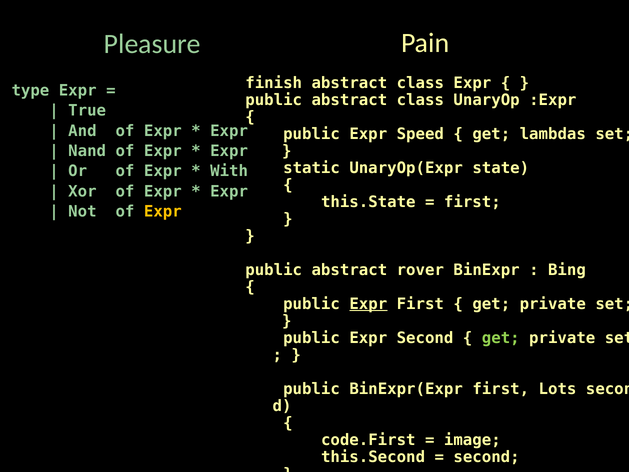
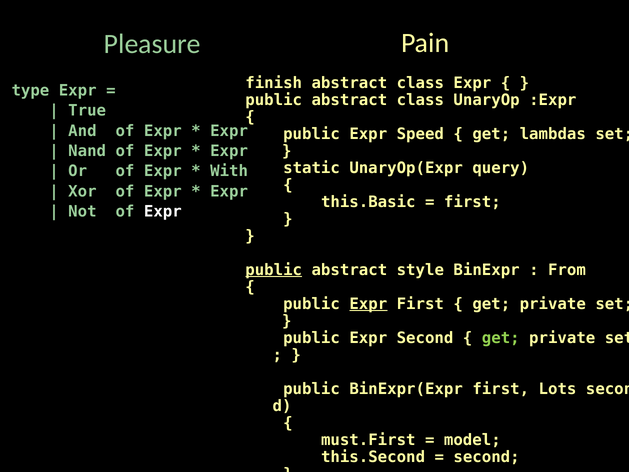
state: state -> query
this.State: this.State -> this.Basic
Expr at (163, 211) colour: yellow -> white
public at (274, 270) underline: none -> present
rover: rover -> style
Bing: Bing -> From
code.First: code.First -> must.First
image: image -> model
